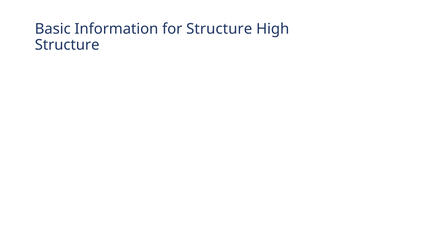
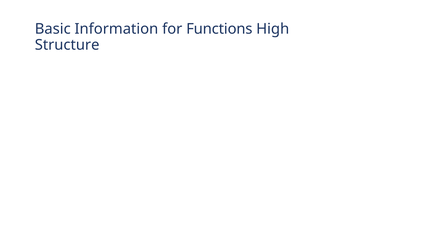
for Structure: Structure -> Functions
